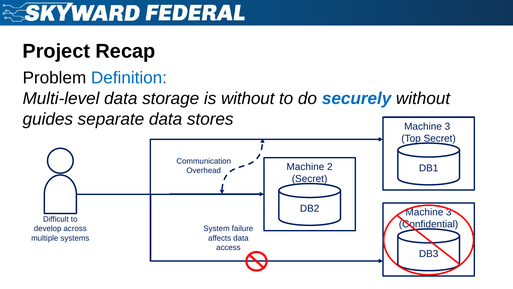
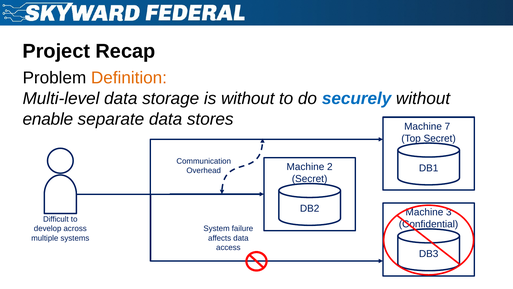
Definition colour: blue -> orange
guides: guides -> enable
stores Machine 3: 3 -> 7
